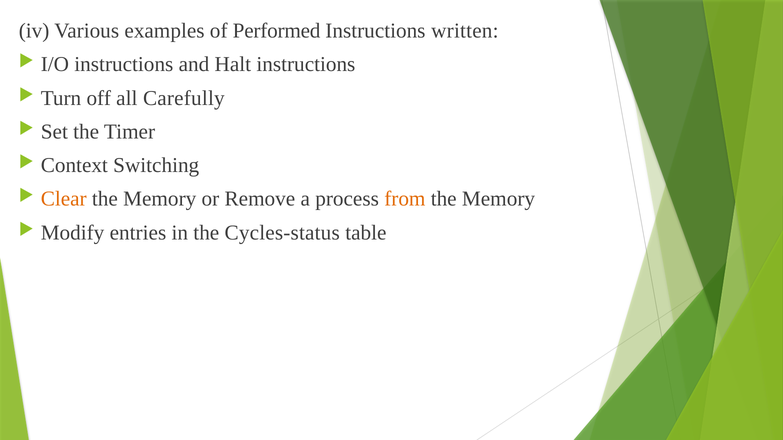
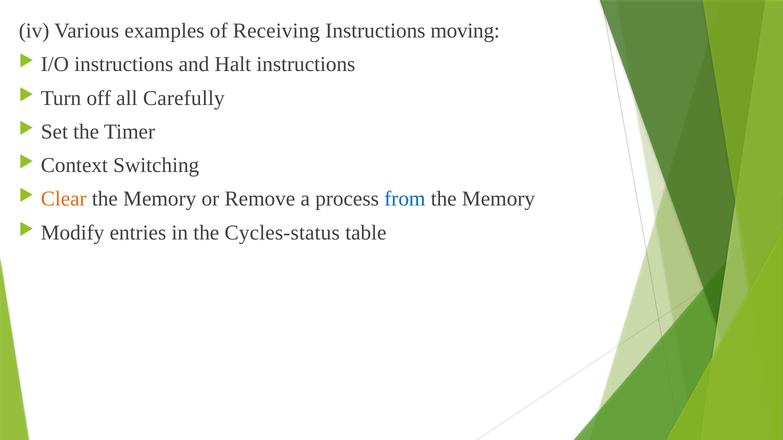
Performed: Performed -> Receiving
written: written -> moving
from colour: orange -> blue
